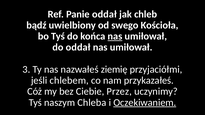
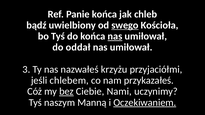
Panie oddał: oddał -> końca
swego underline: none -> present
ziemię: ziemię -> krzyżu
bez underline: none -> present
Przez: Przez -> Nami
Chleba: Chleba -> Manną
